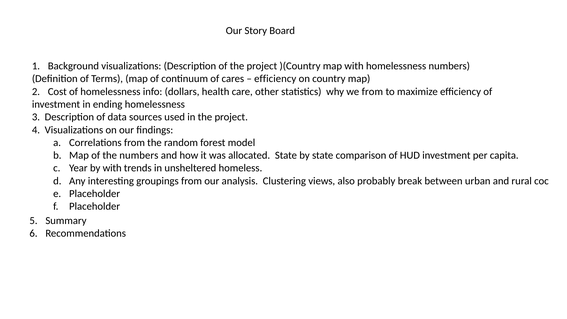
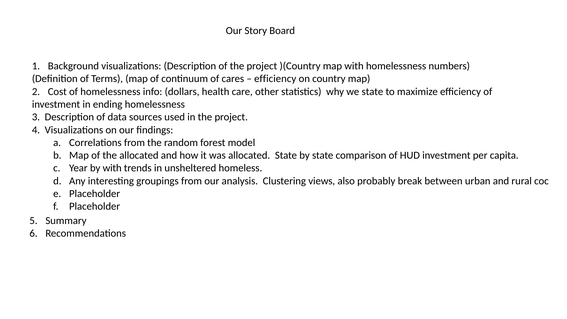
we from: from -> state
the numbers: numbers -> allocated
